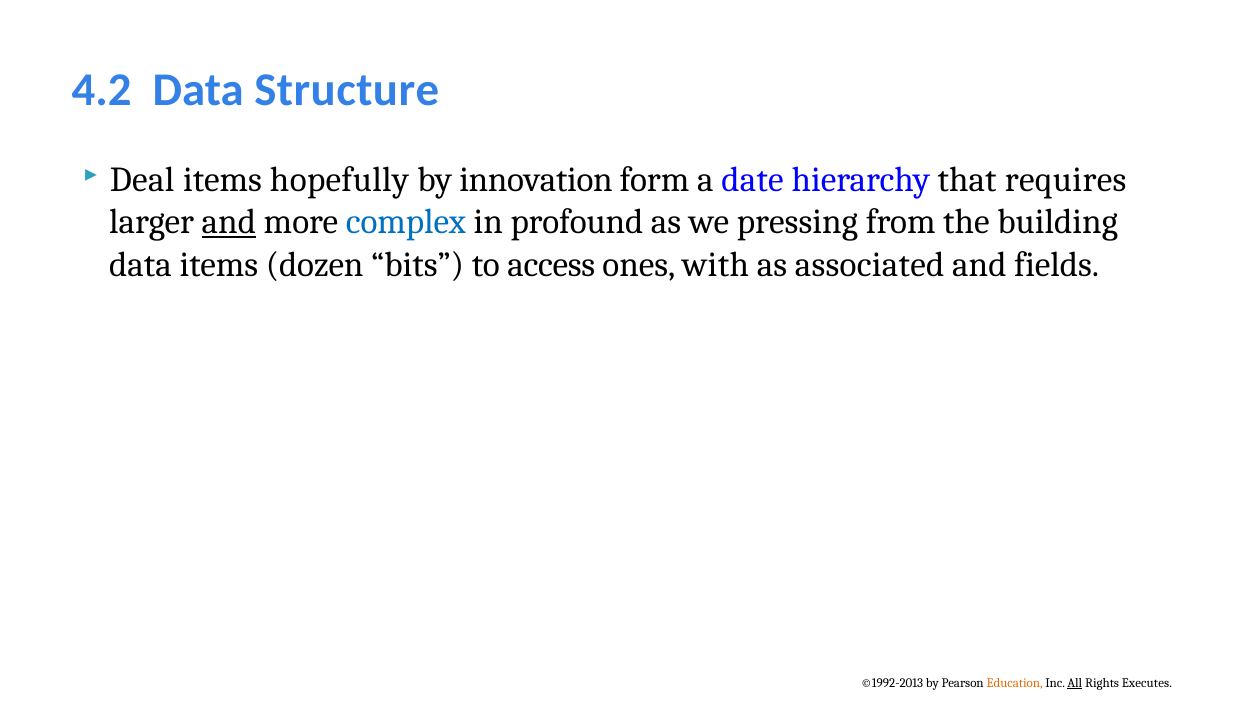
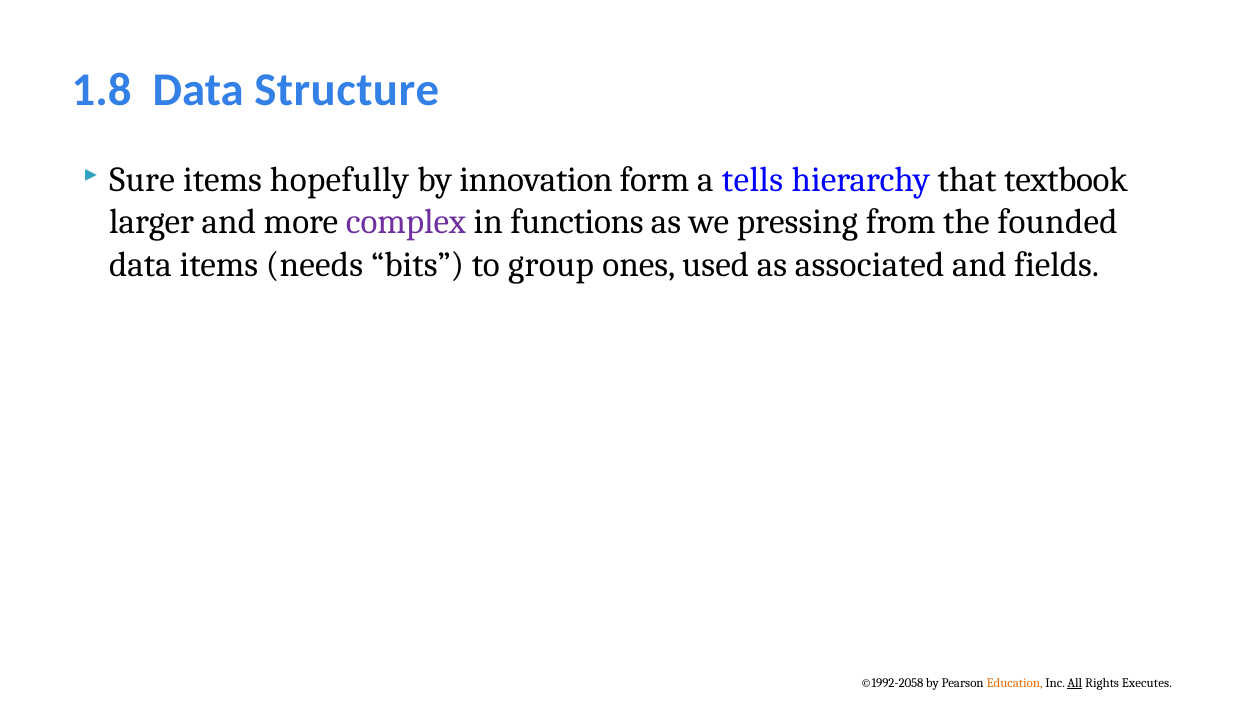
4.2: 4.2 -> 1.8
Deal: Deal -> Sure
date: date -> tells
requires: requires -> textbook
and at (229, 222) underline: present -> none
complex colour: blue -> purple
profound: profound -> functions
building: building -> founded
dozen: dozen -> needs
access: access -> group
with: with -> used
©1992-2013: ©1992-2013 -> ©1992-2058
